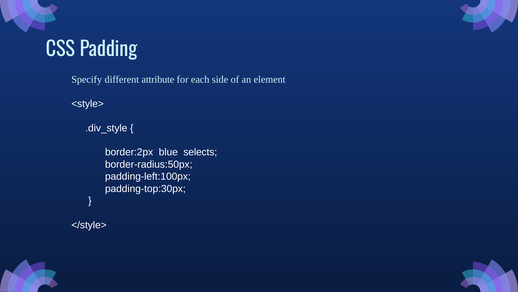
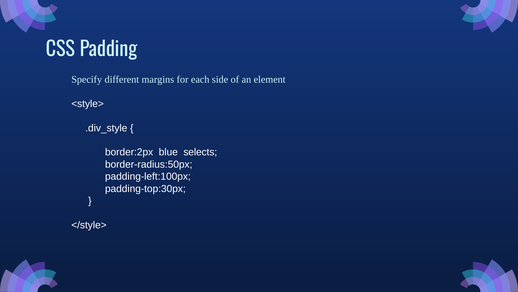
attribute: attribute -> margins
